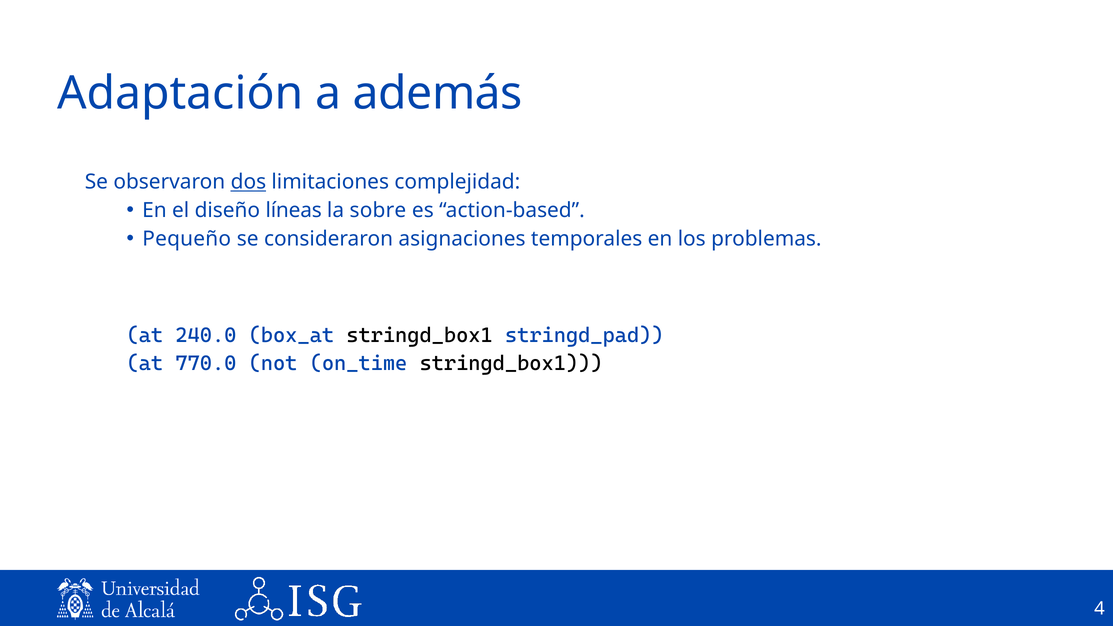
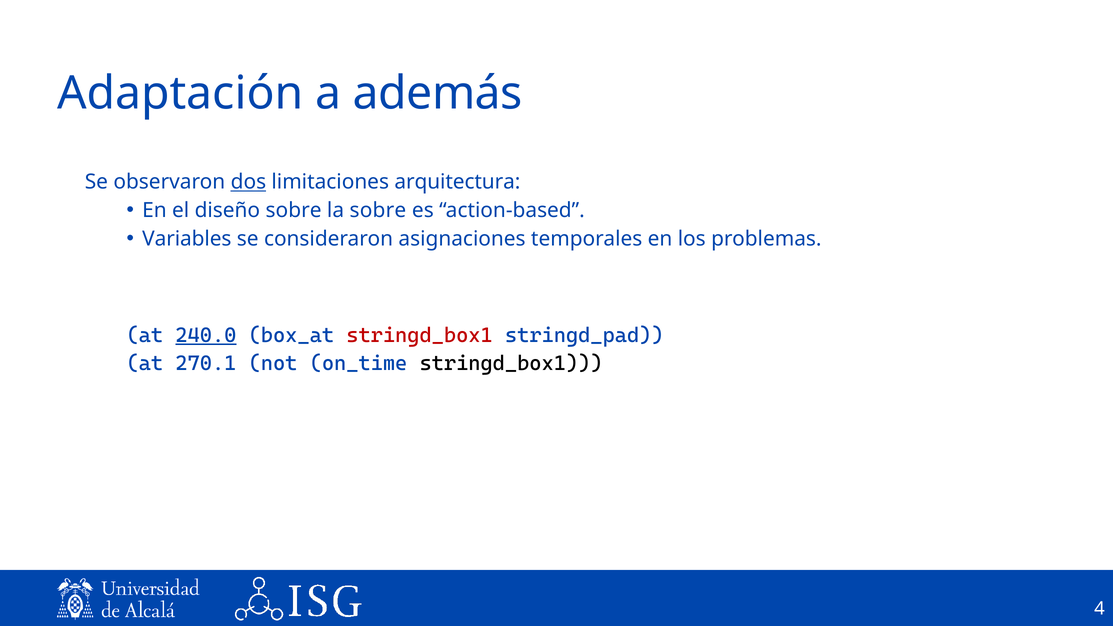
complejidad: complejidad -> arquitectura
diseño líneas: líneas -> sobre
Pequeño: Pequeño -> Variables
240.0 underline: none -> present
stringd_box1 at (420, 335) colour: black -> red
770.0: 770.0 -> 270.1
